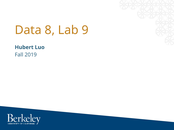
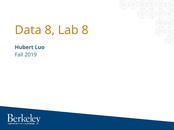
Lab 9: 9 -> 8
